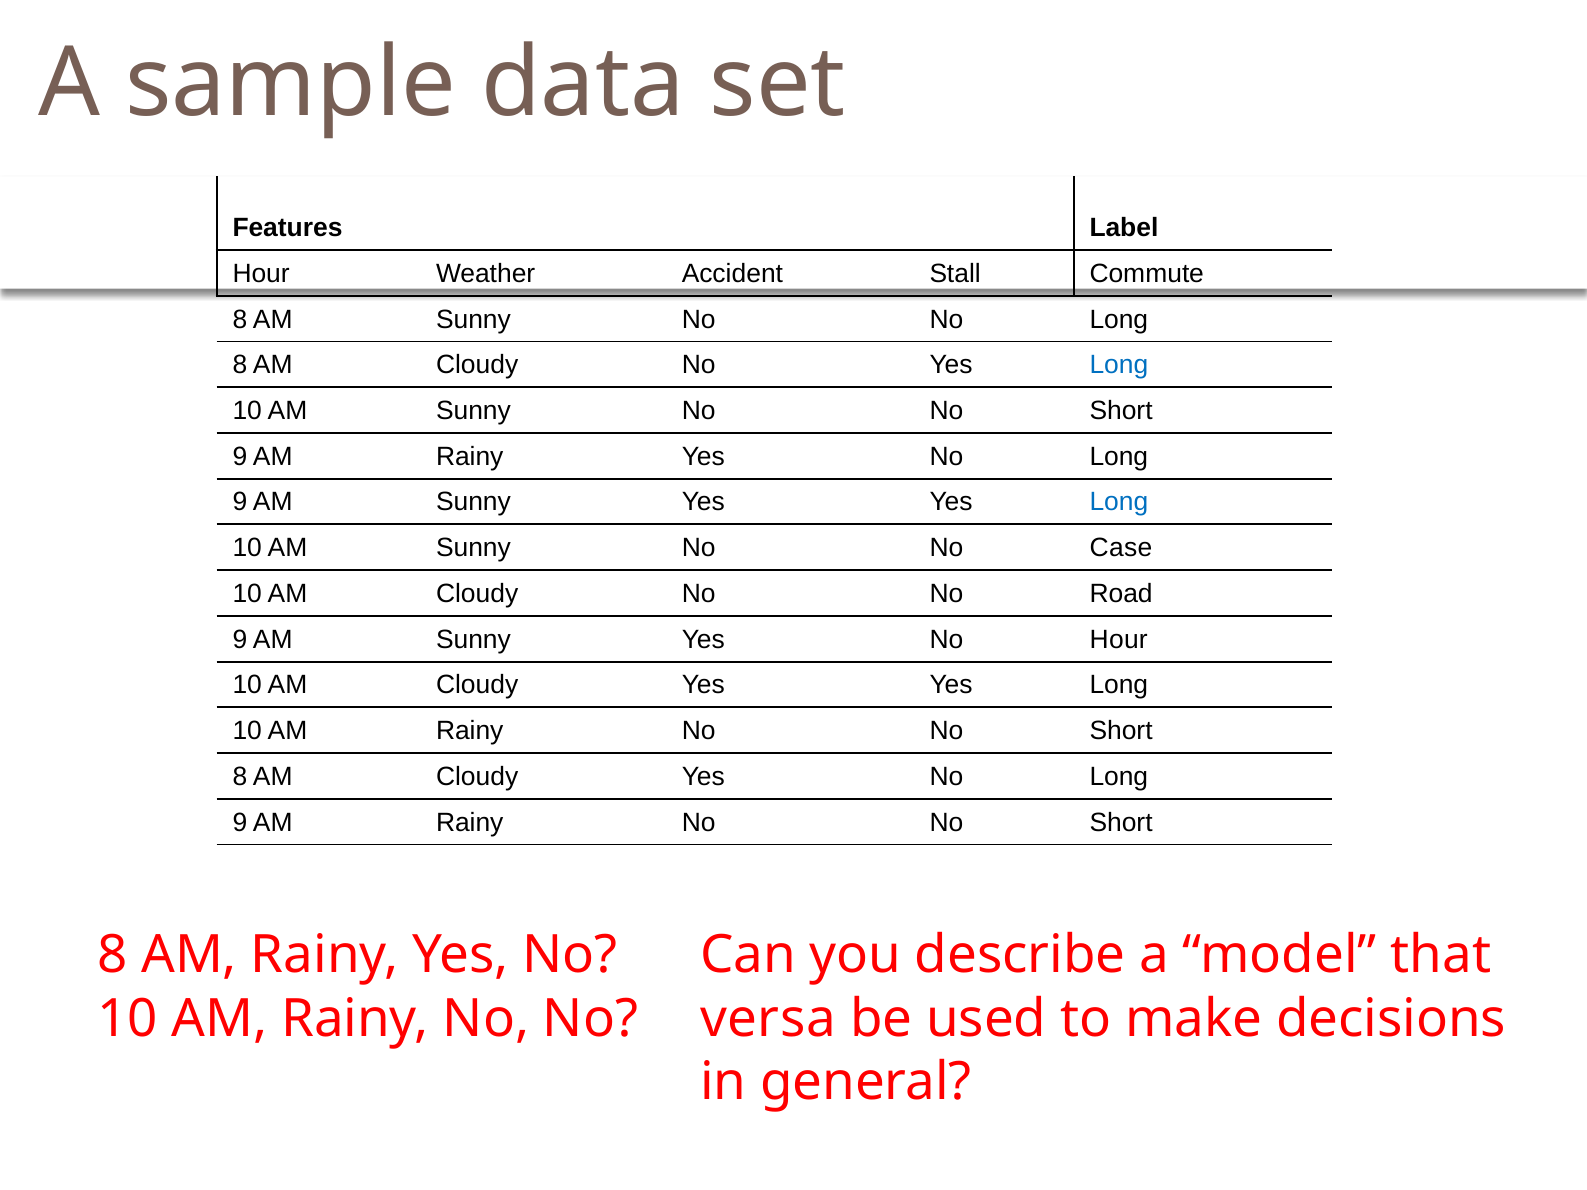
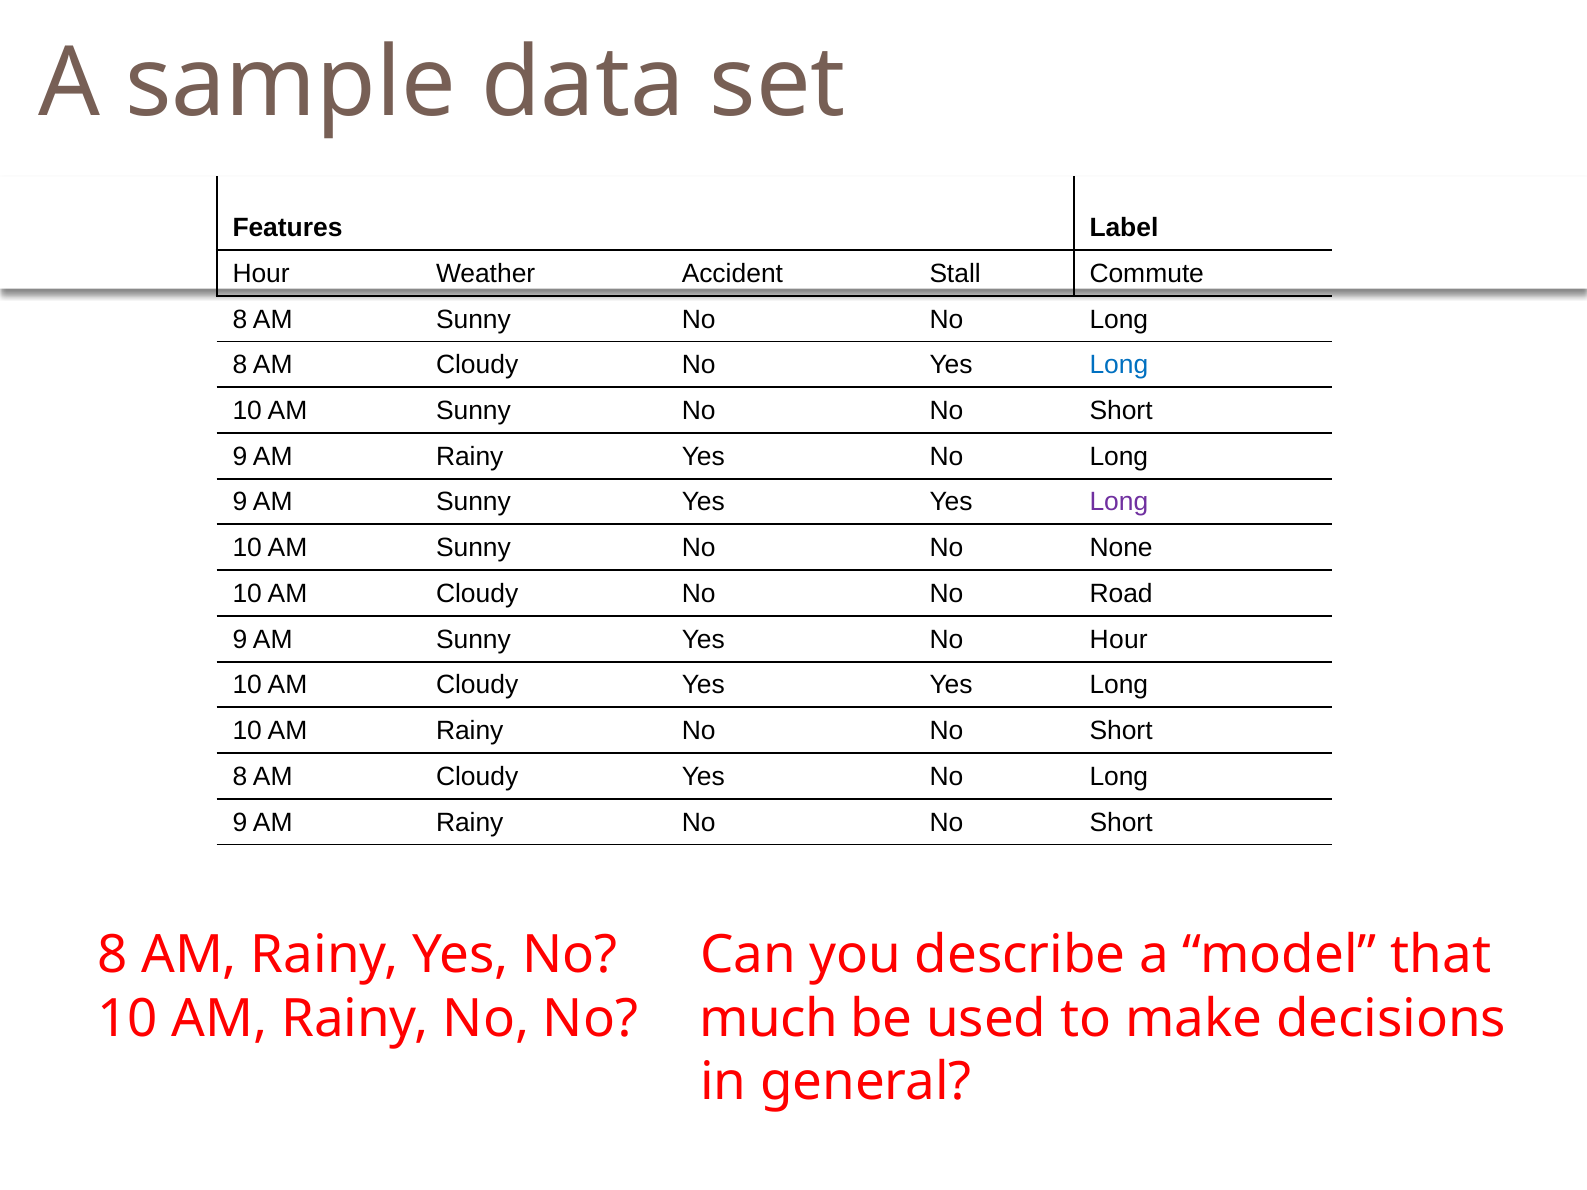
Long at (1119, 502) colour: blue -> purple
Case: Case -> None
versa: versa -> much
